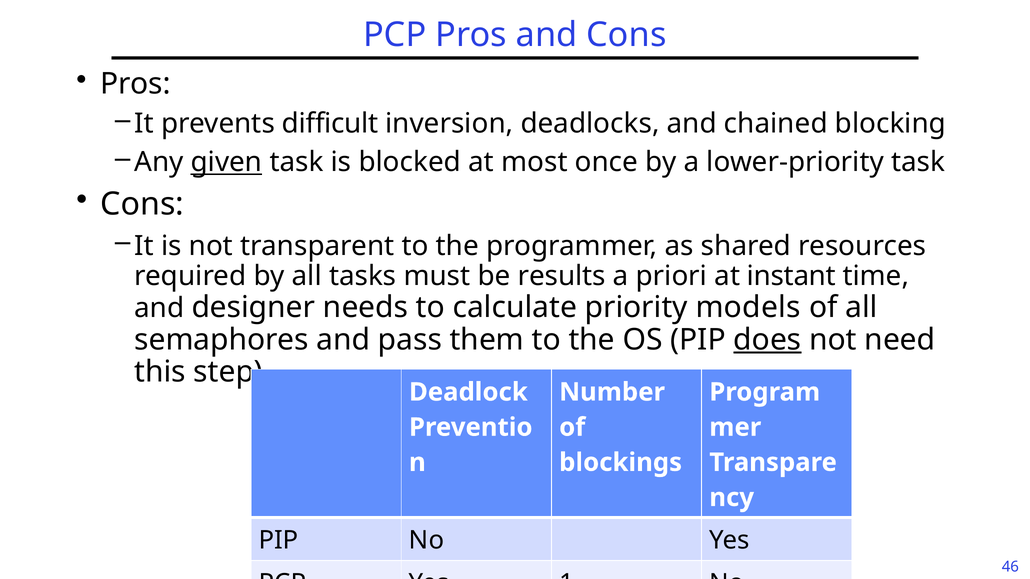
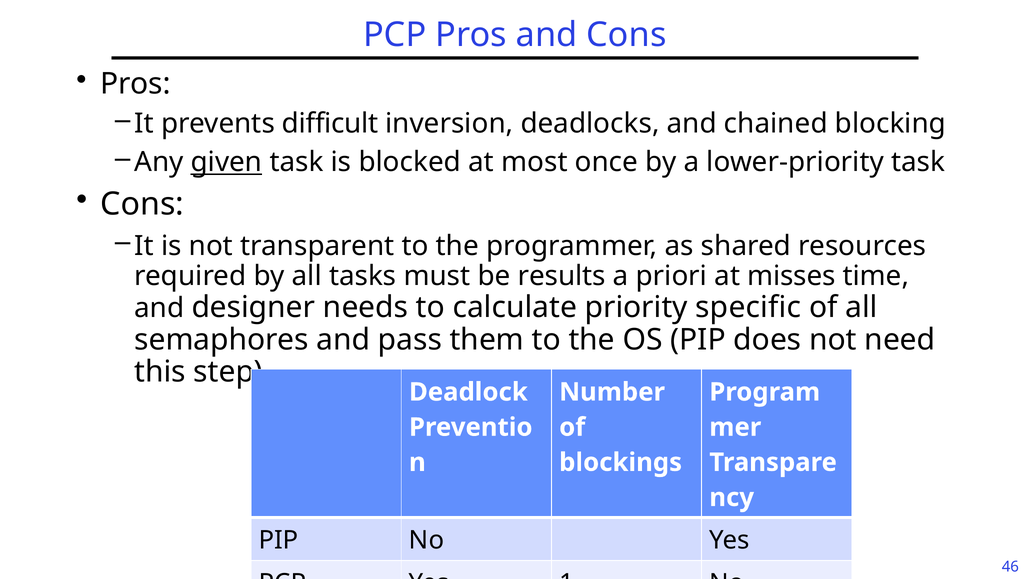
instant: instant -> misses
models: models -> specific
does underline: present -> none
